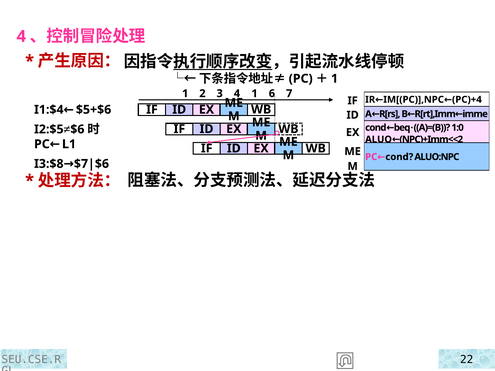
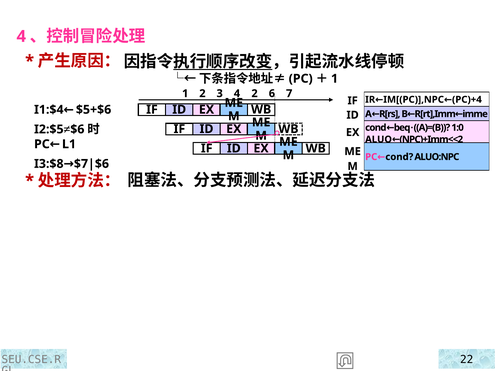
4 1: 1 -> 2
